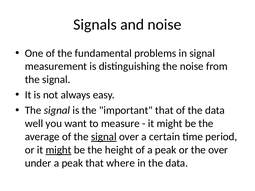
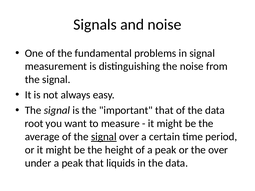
well: well -> root
might at (59, 150) underline: present -> none
where: where -> liquids
